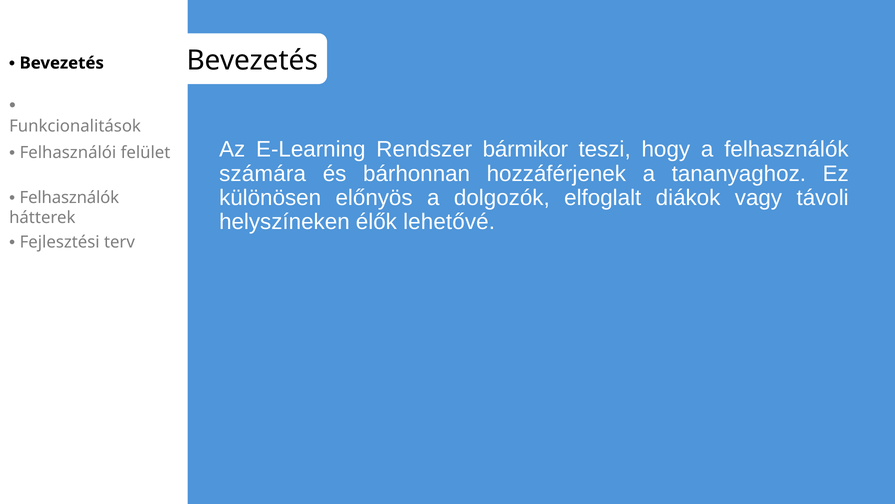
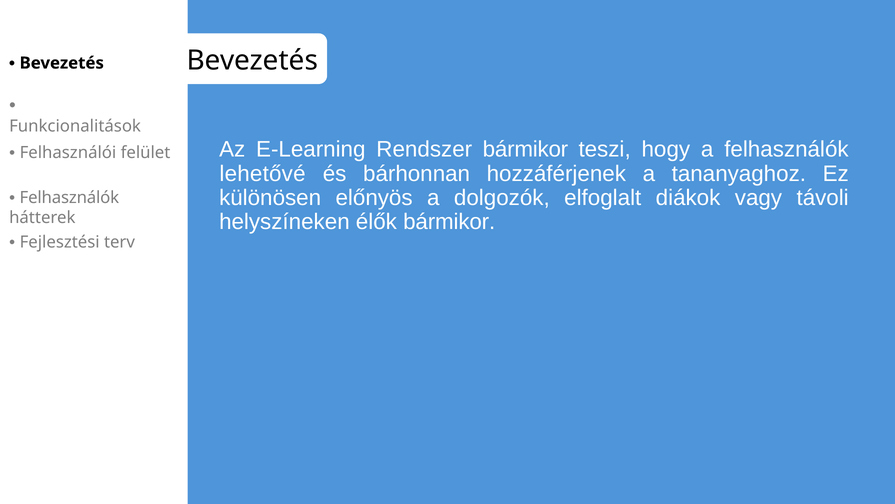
számára: számára -> lehetővé
élők lehetővé: lehetővé -> bármikor
